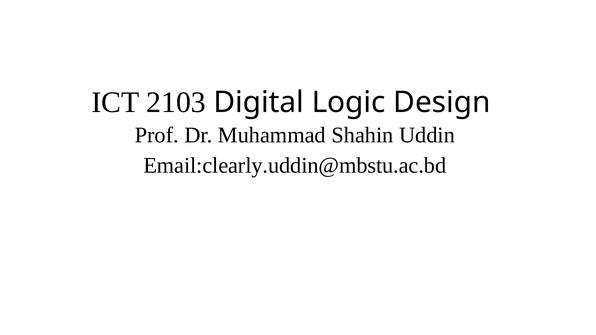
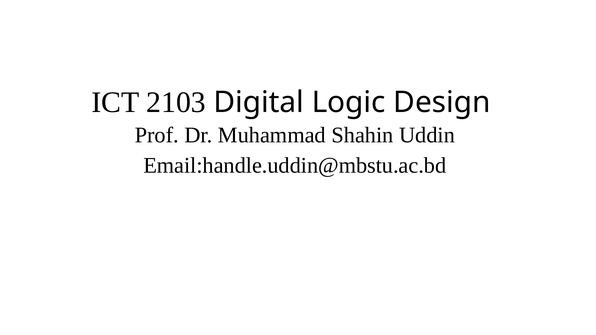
Email:clearly.uddin@mbstu.ac.bd: Email:clearly.uddin@mbstu.ac.bd -> Email:handle.uddin@mbstu.ac.bd
